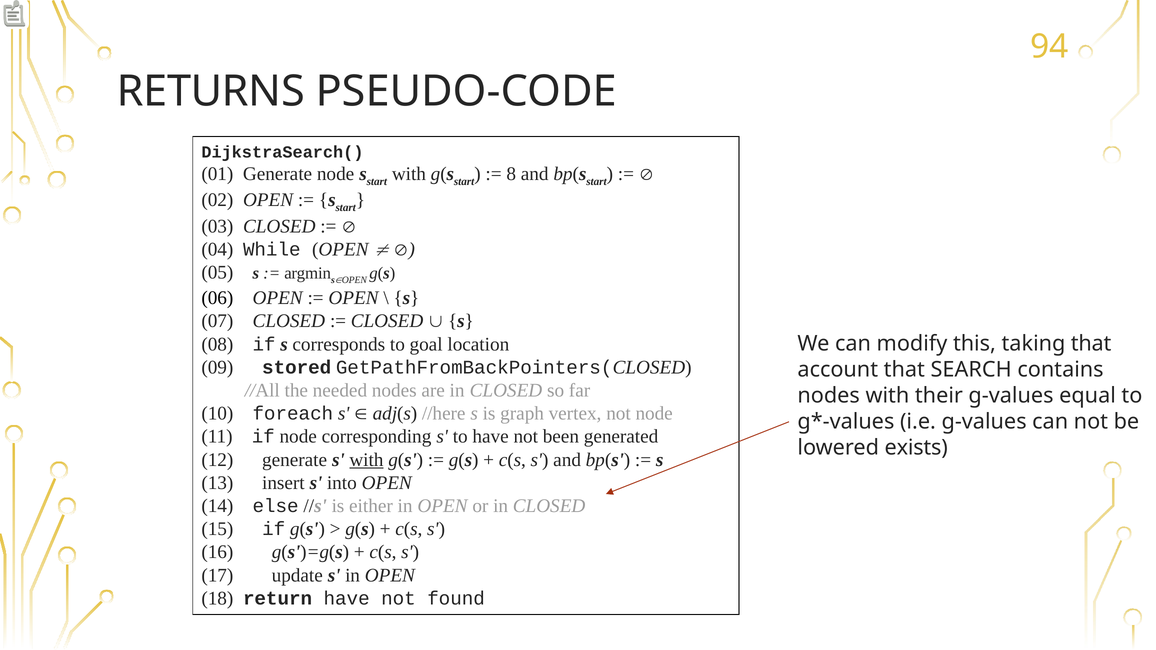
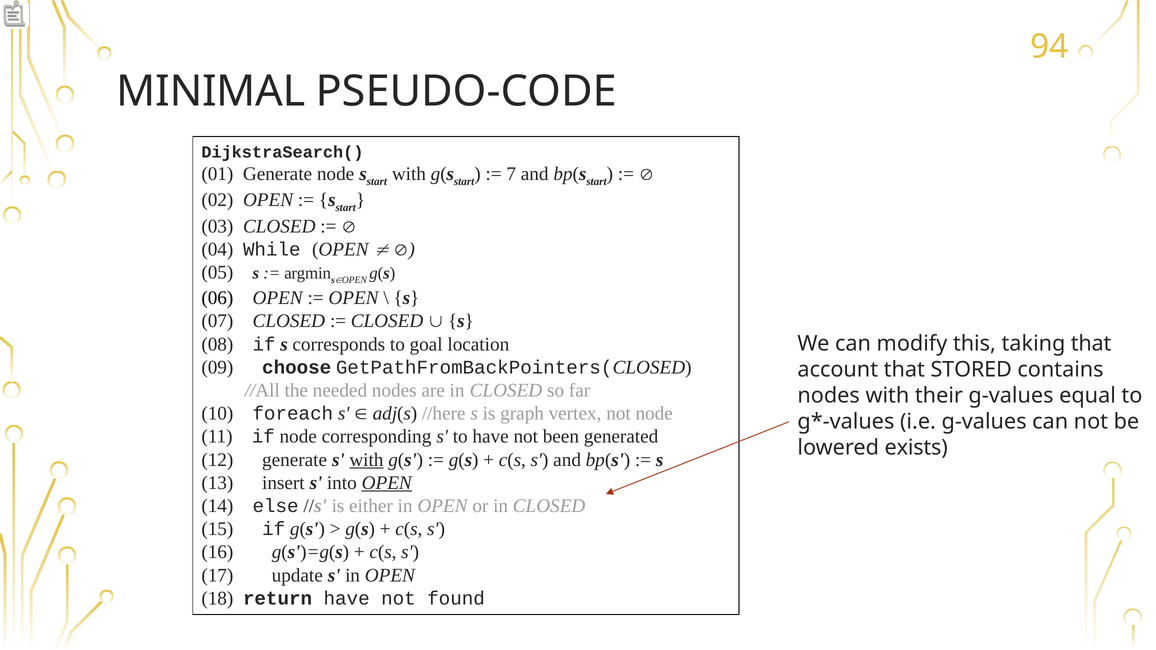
RETURNS: RETURNS -> MINIMAL
8: 8 -> 7
stored: stored -> choose
SEARCH: SEARCH -> STORED
OPEN at (387, 483) underline: none -> present
